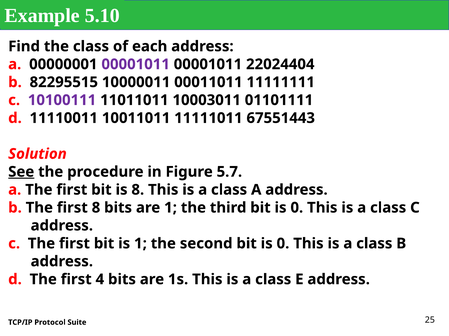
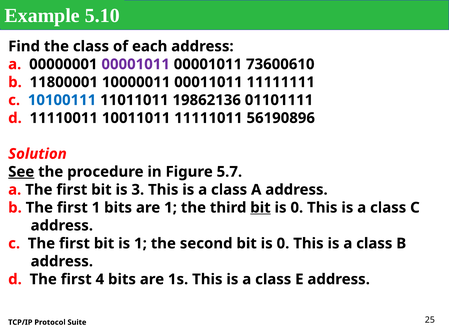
22024404: 22024404 -> 73600610
82295515: 82295515 -> 11800001
10100111 colour: purple -> blue
10003011: 10003011 -> 19862136
67551443: 67551443 -> 56190896
is 8: 8 -> 3
first 8: 8 -> 1
bit at (260, 208) underline: none -> present
